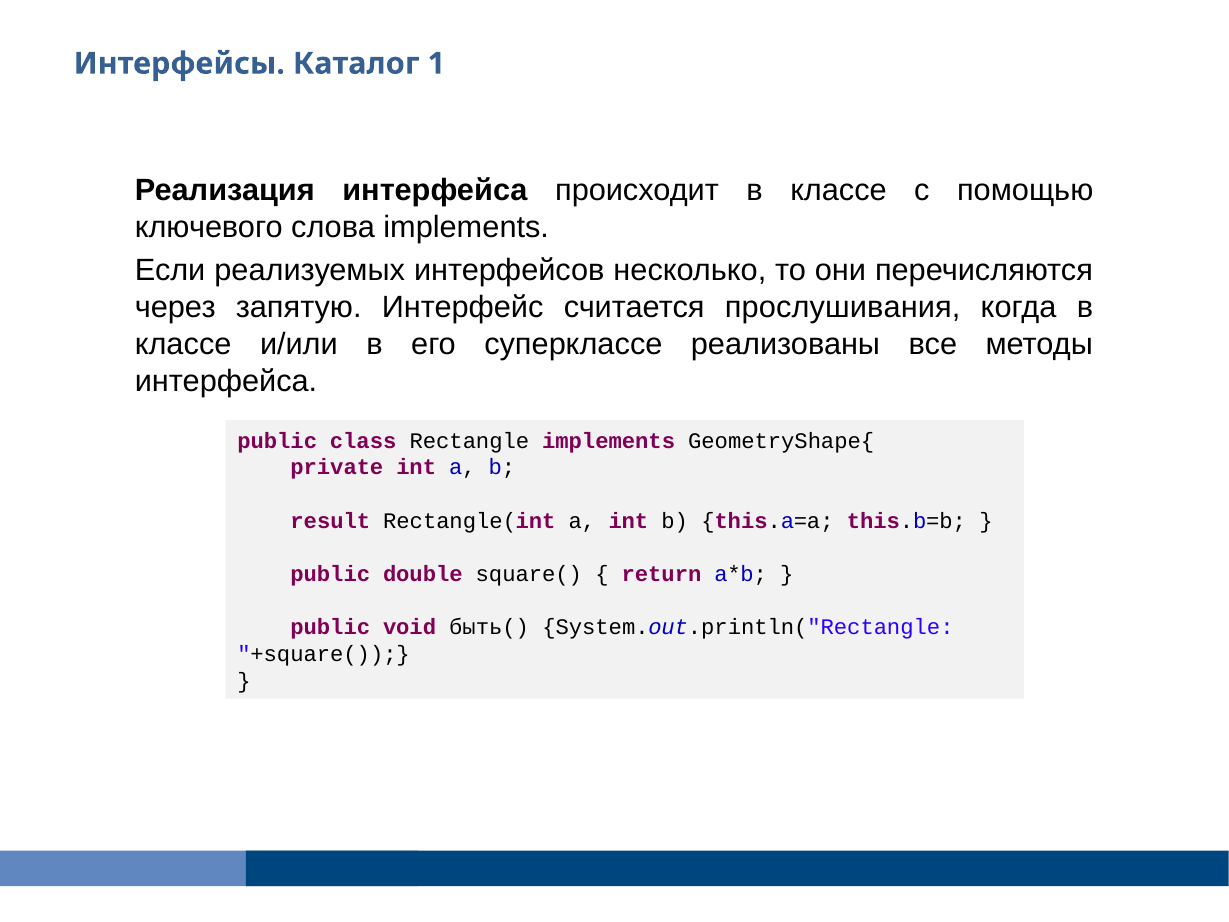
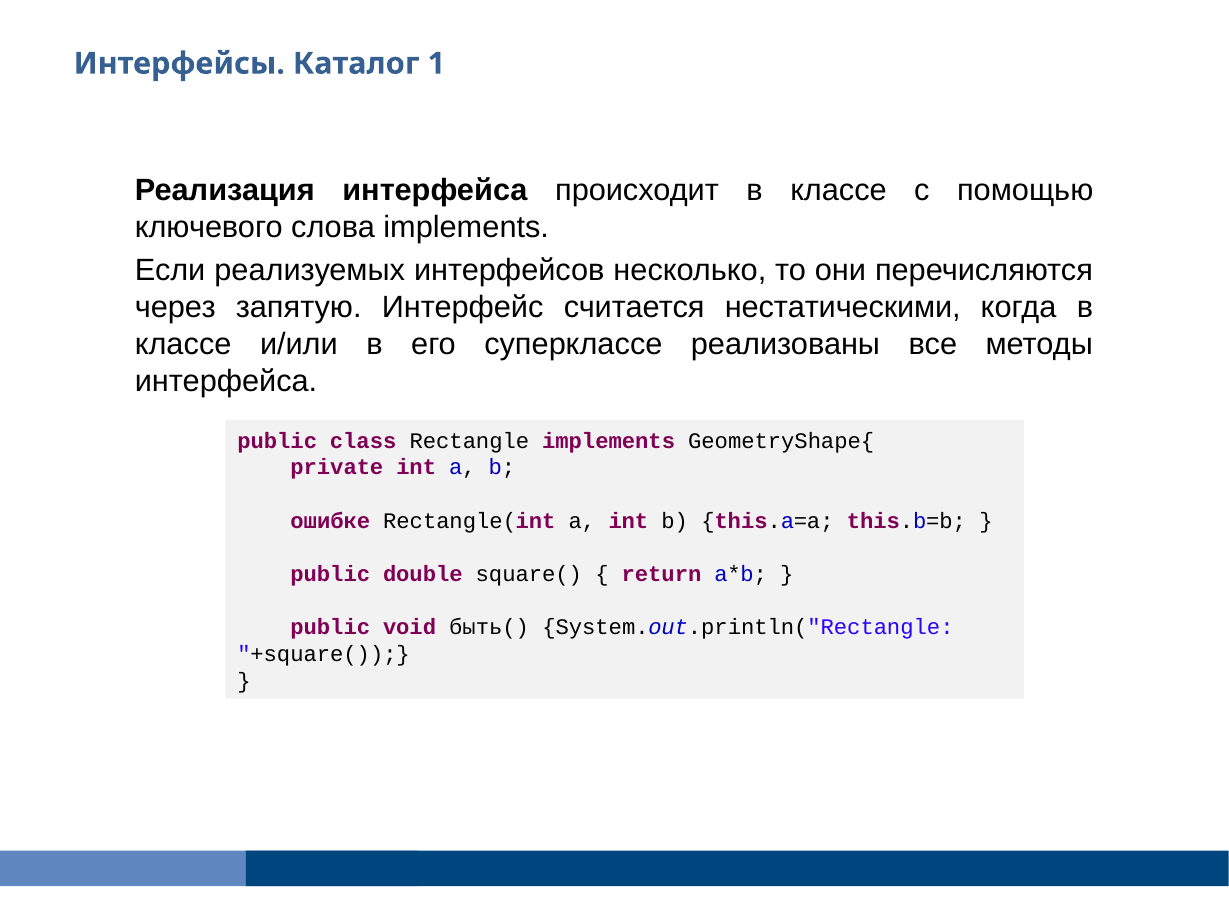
прослушивания: прослушивания -> нестатическими
result: result -> ошибке
